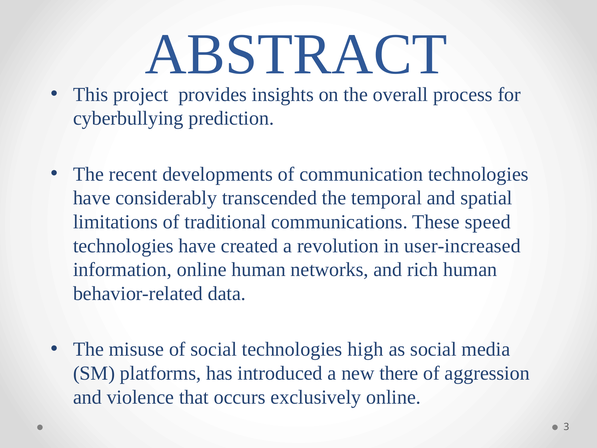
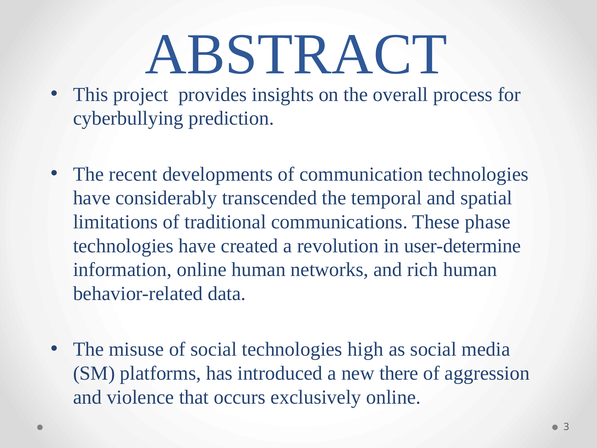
speed: speed -> phase
user-increased: user-increased -> user-determine
